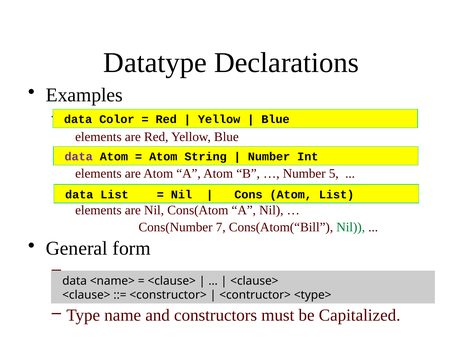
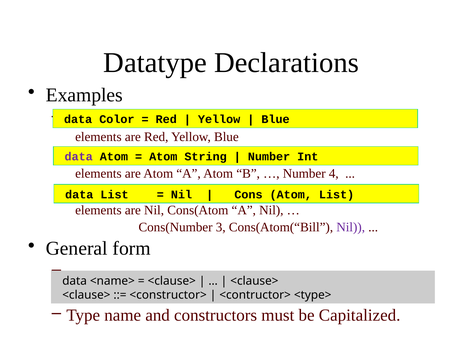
5: 5 -> 4
7: 7 -> 3
Nil at (351, 227) colour: green -> purple
